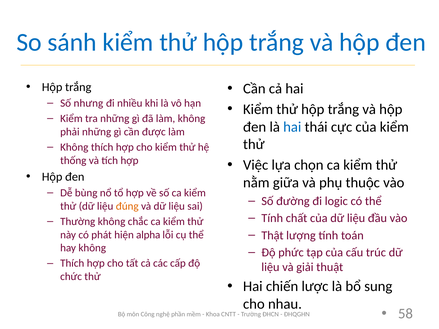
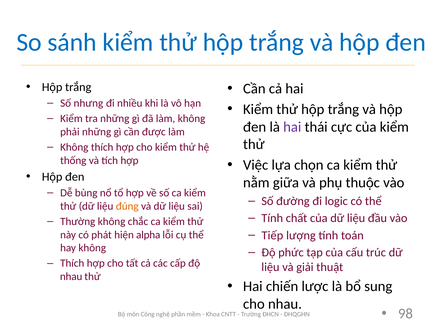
hai at (292, 127) colour: blue -> purple
Thật: Thật -> Tiếp
chức at (71, 277): chức -> nhau
58: 58 -> 98
